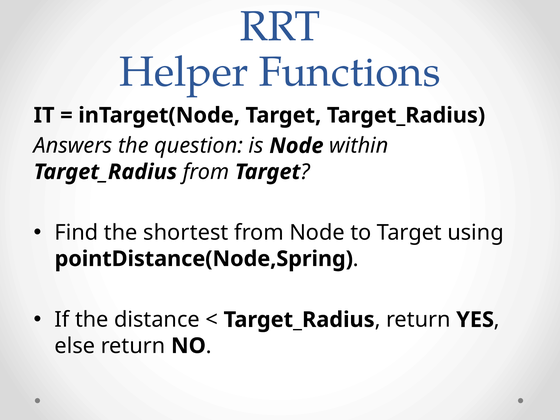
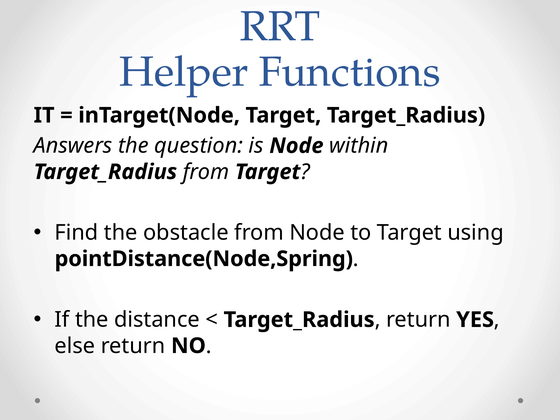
shortest: shortest -> obstacle
